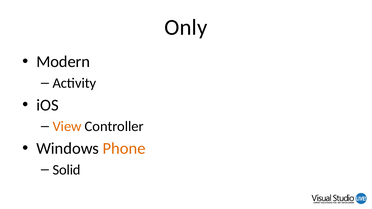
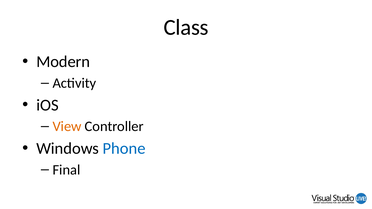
Only: Only -> Class
Phone colour: orange -> blue
Solid: Solid -> Final
